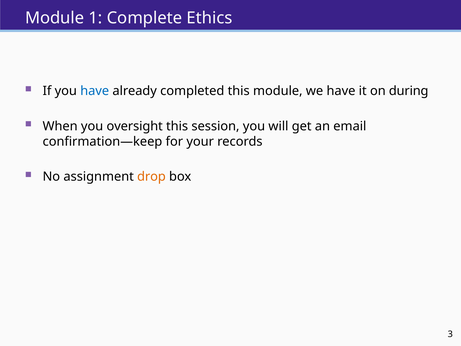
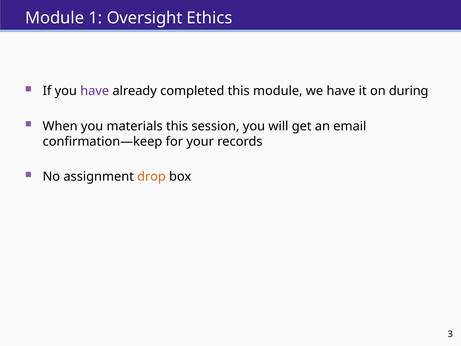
Complete: Complete -> Oversight
have at (95, 91) colour: blue -> purple
oversight: oversight -> materials
